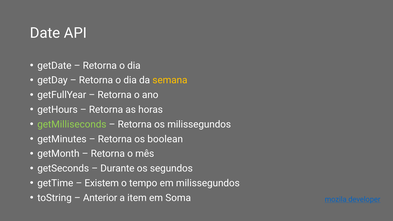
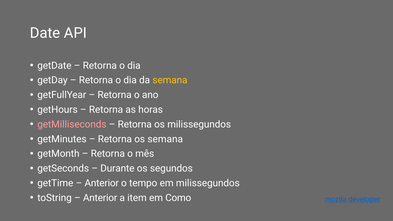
getMilliseconds colour: light green -> pink
os boolean: boolean -> semana
Existem at (102, 183): Existem -> Anterior
Soma: Soma -> Como
